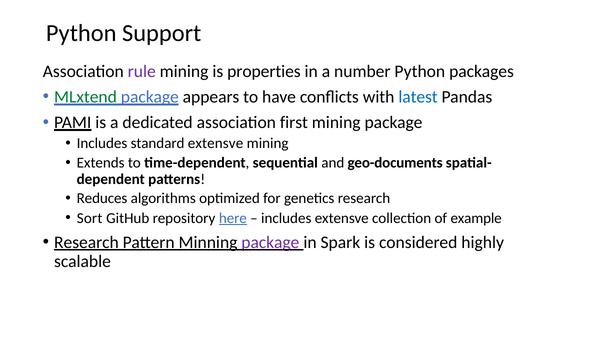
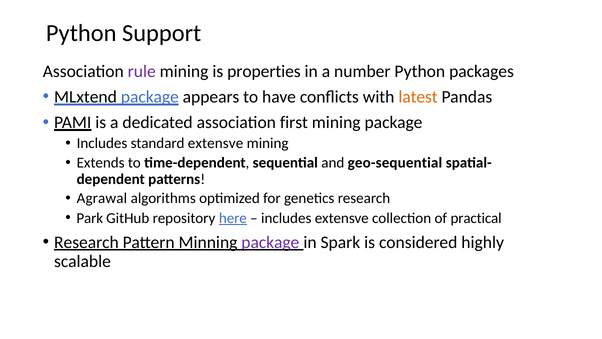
MLxtend colour: green -> black
latest colour: blue -> orange
geo-documents: geo-documents -> geo-sequential
Reduces: Reduces -> Agrawal
Sort: Sort -> Park
example: example -> practical
